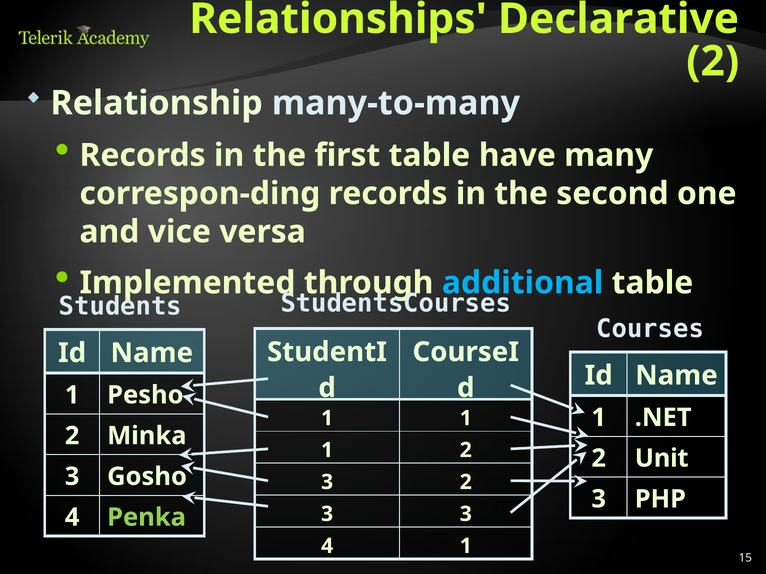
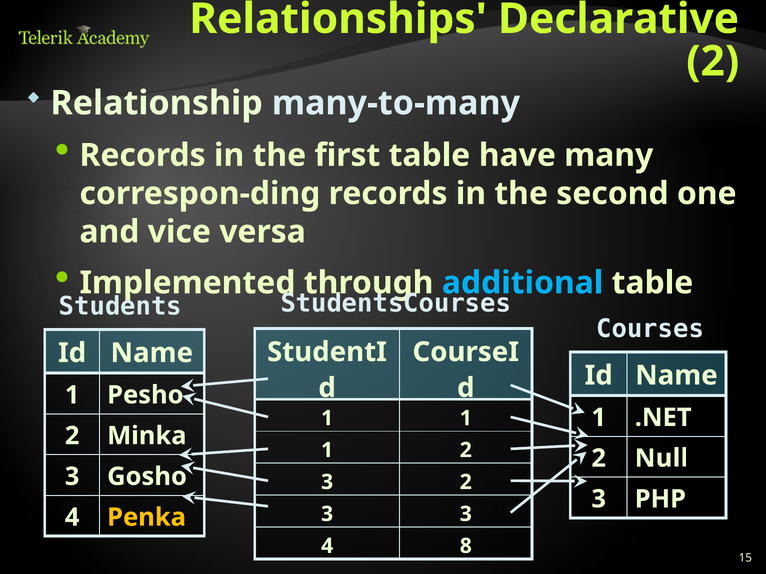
Unit: Unit -> Null
Penka colour: light green -> yellow
4 1: 1 -> 8
